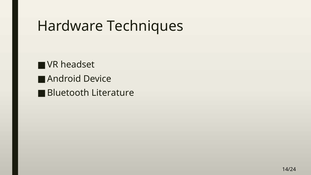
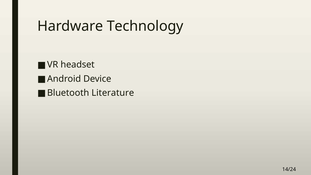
Techniques: Techniques -> Technology
